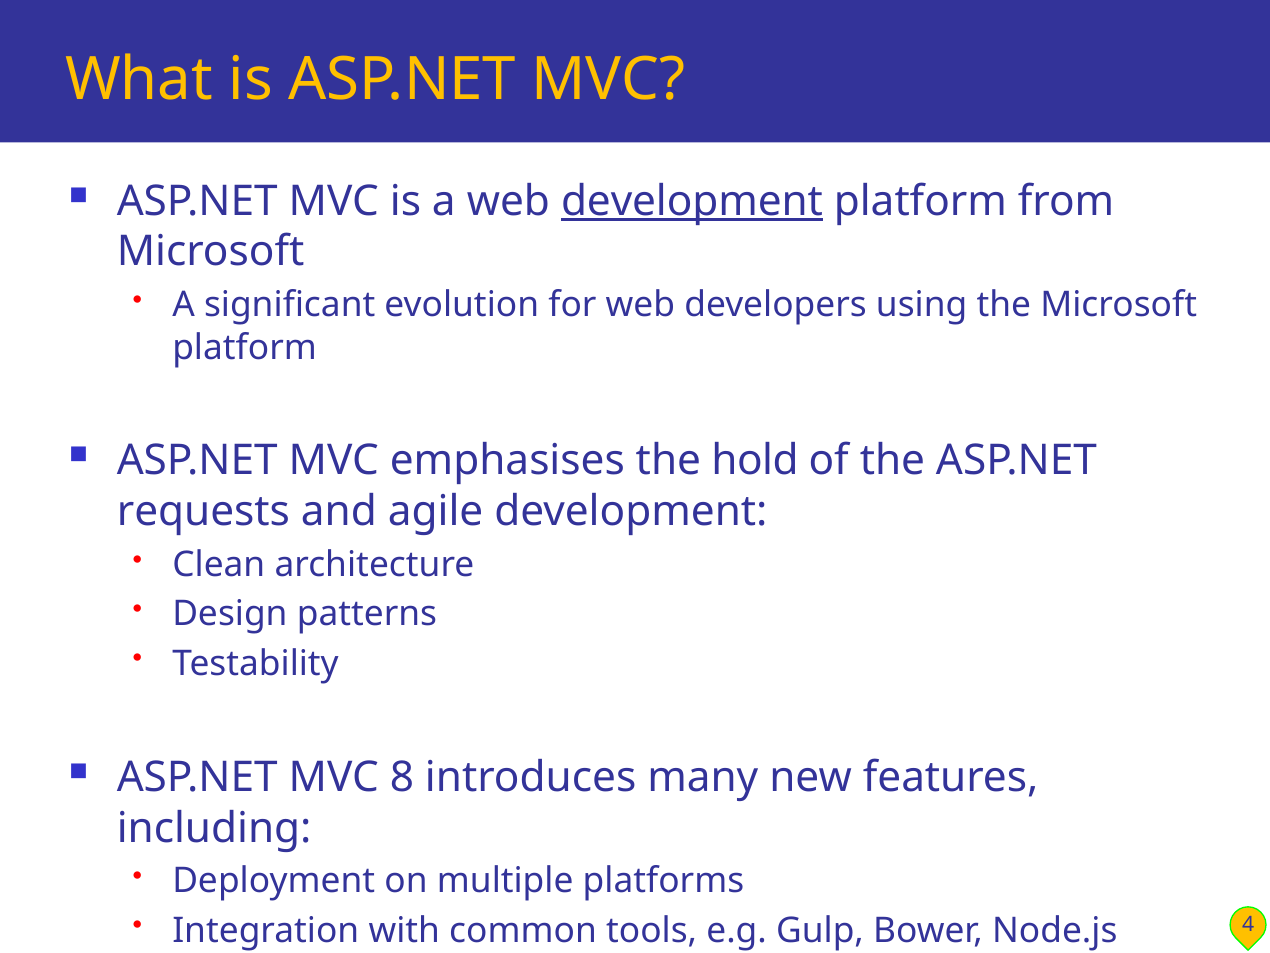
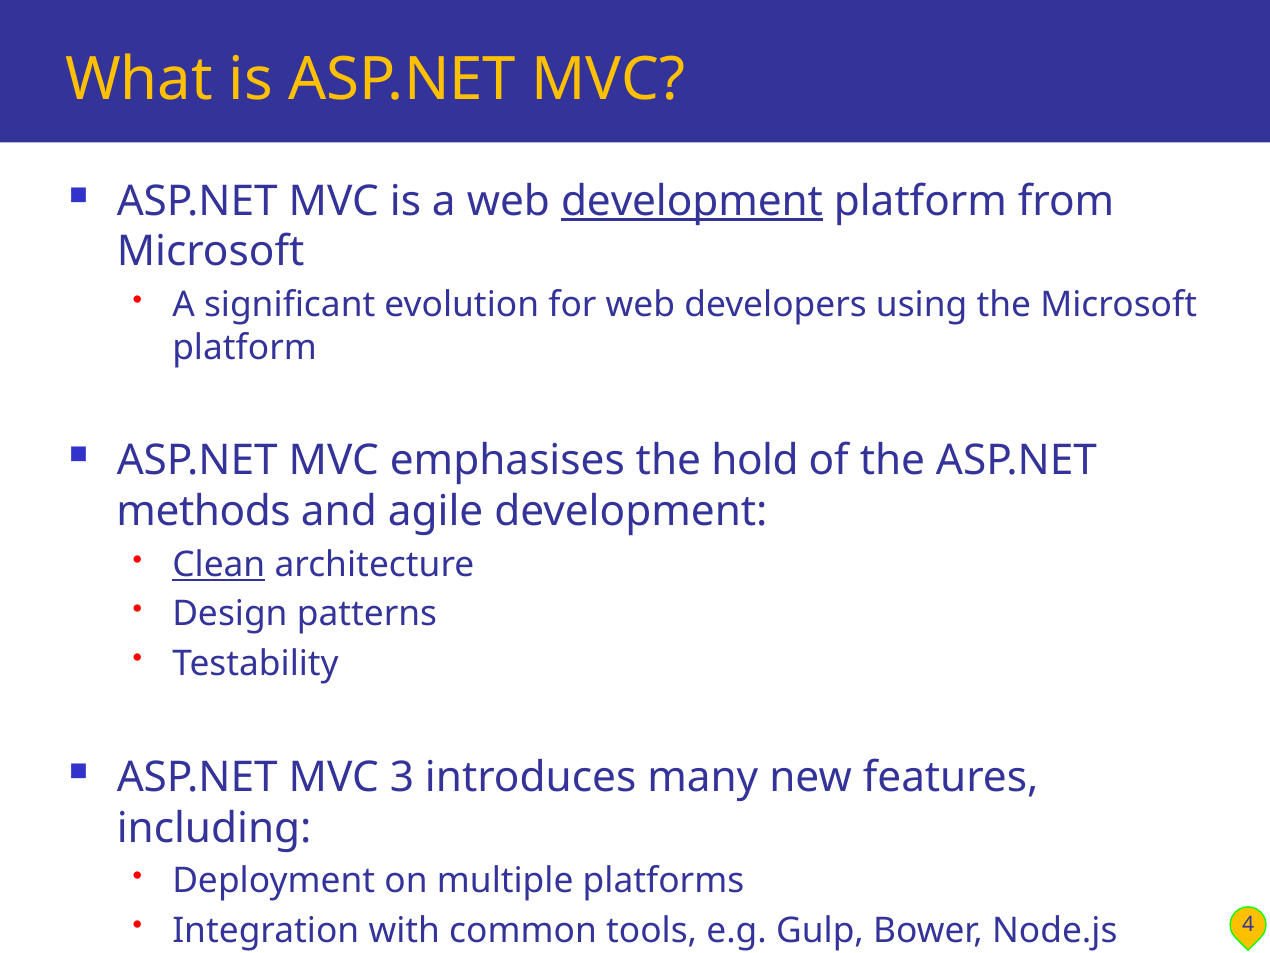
requests: requests -> methods
Clean underline: none -> present
8: 8 -> 3
